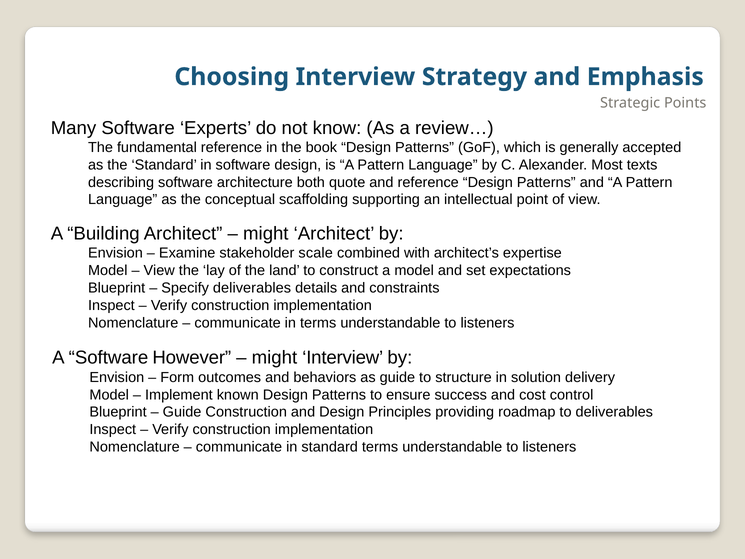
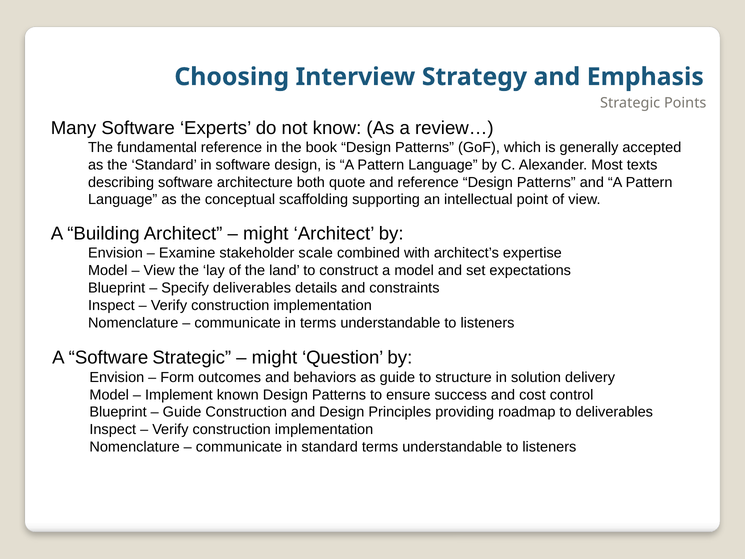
Software However: However -> Strategic
might Interview: Interview -> Question
